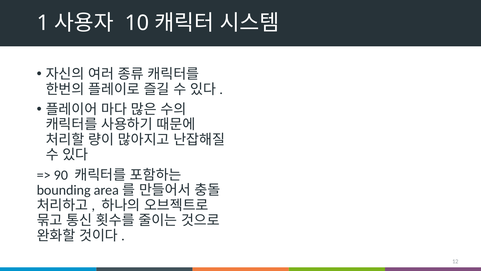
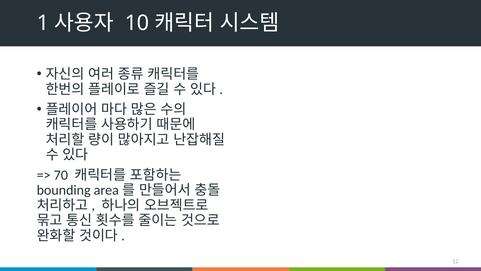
90: 90 -> 70
